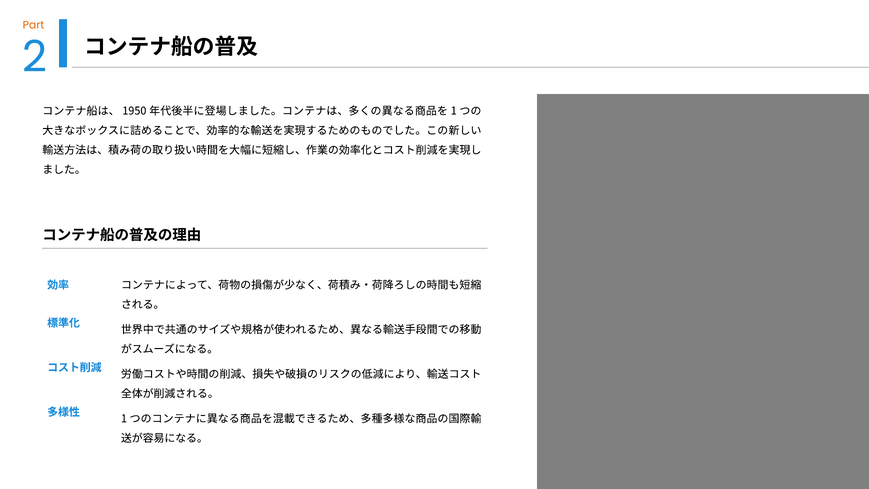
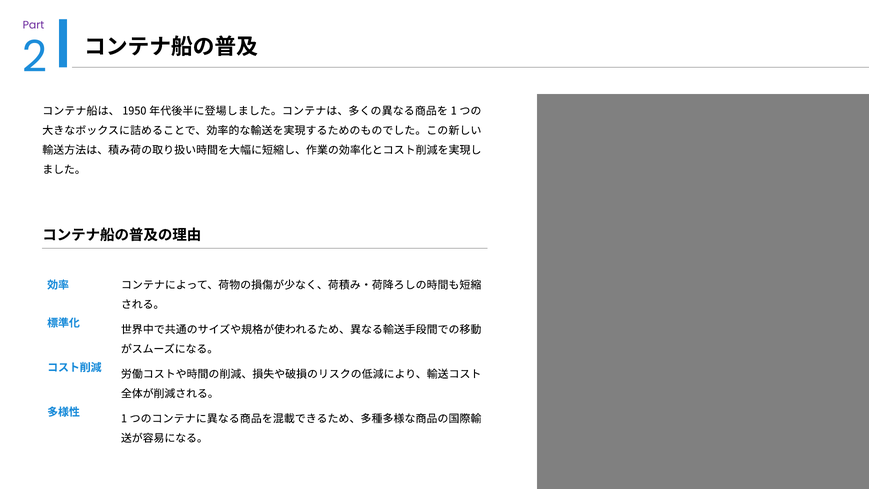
Part colour: orange -> purple
